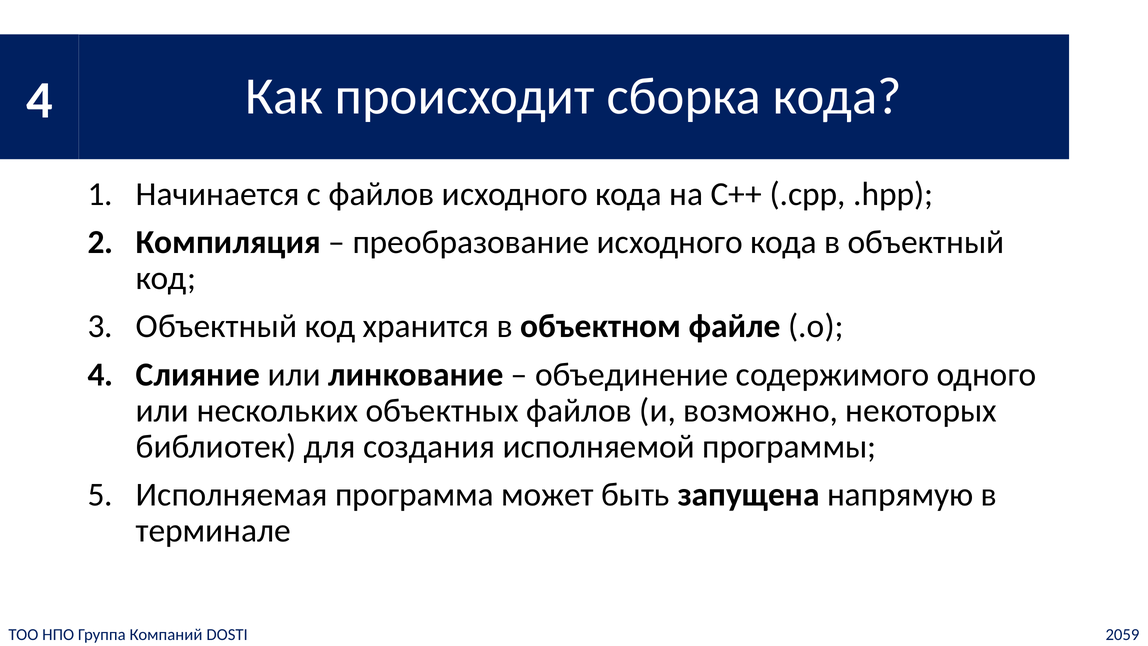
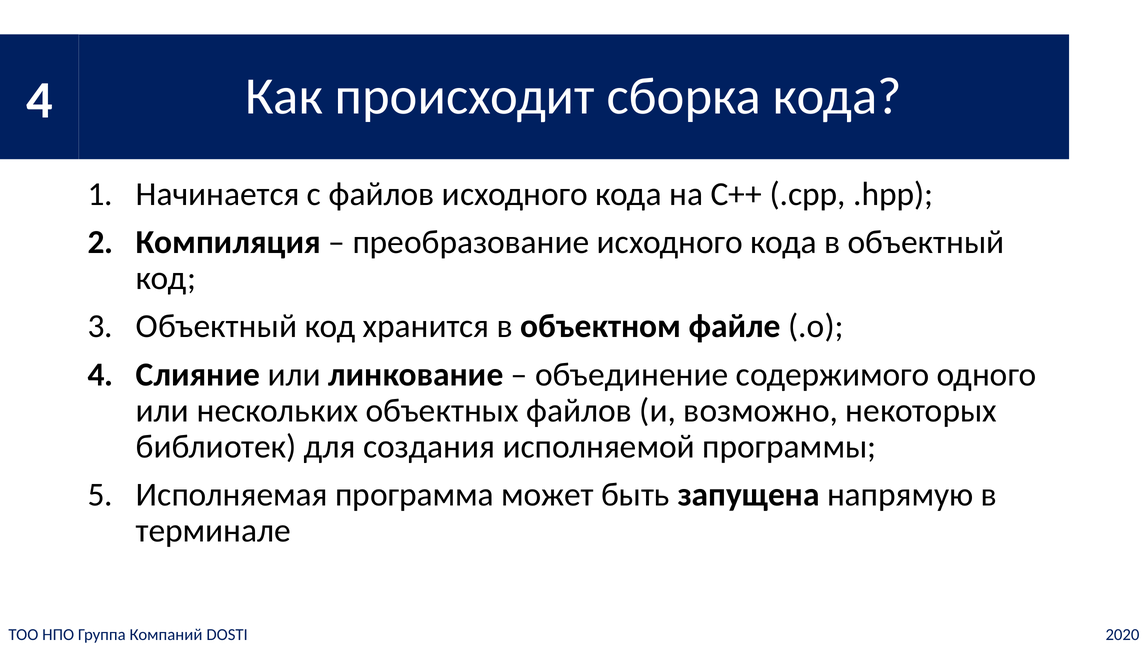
2059: 2059 -> 2020
